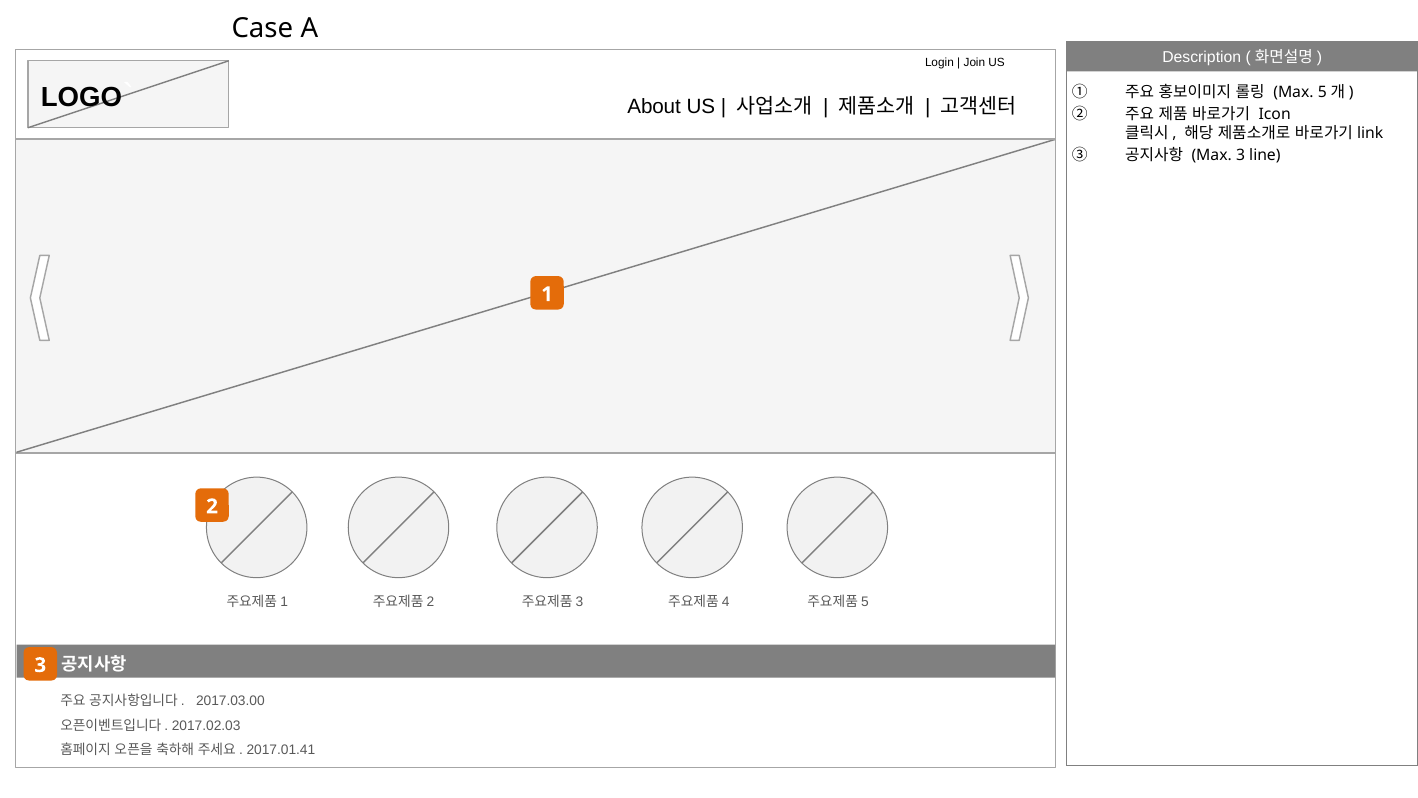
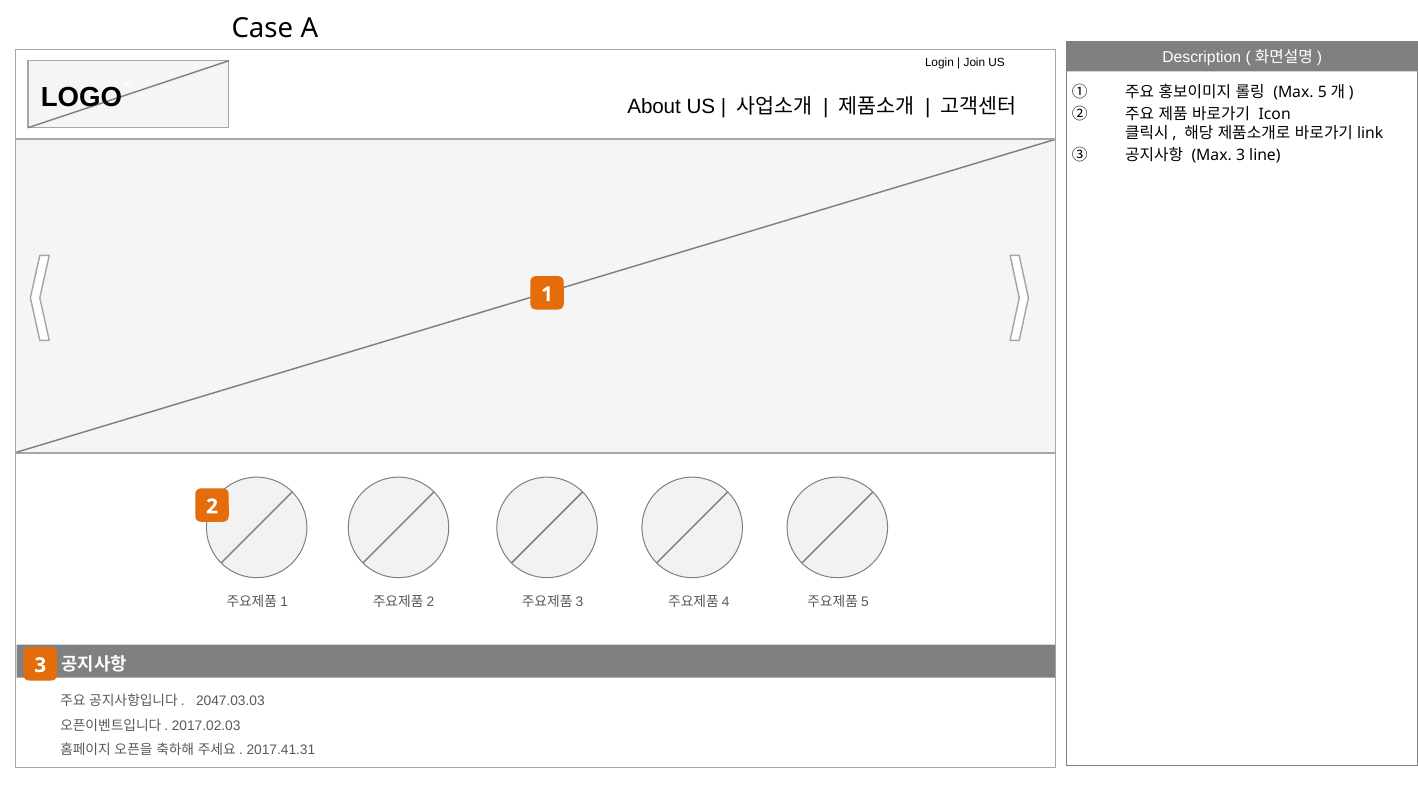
2017.03.00: 2017.03.00 -> 2047.03.03
2017.01.41: 2017.01.41 -> 2017.41.31
